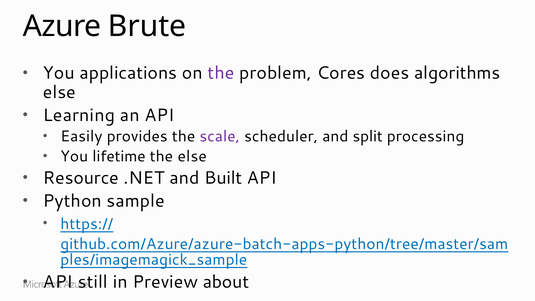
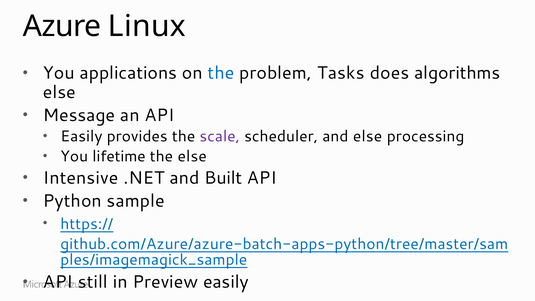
Brute: Brute -> Linux
the at (221, 73) colour: purple -> blue
Cores: Cores -> Tasks
Learning: Learning -> Message
and split: split -> else
Resource: Resource -> Intensive
Preview about: about -> easily
